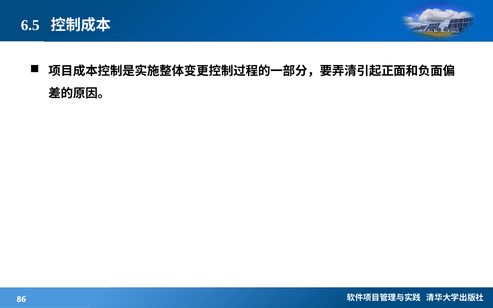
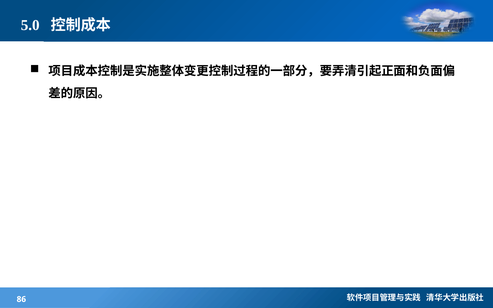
6.5: 6.5 -> 5.0
